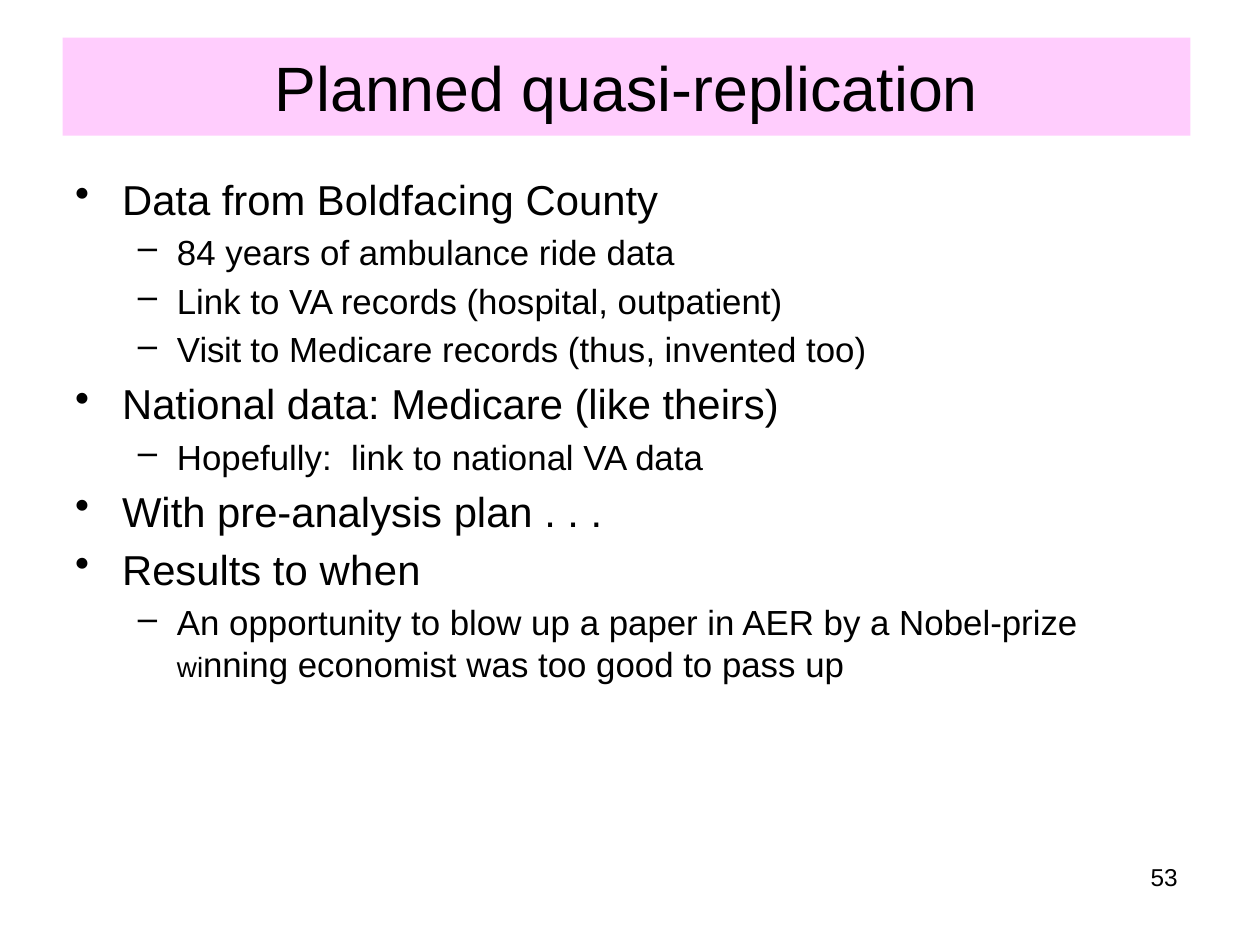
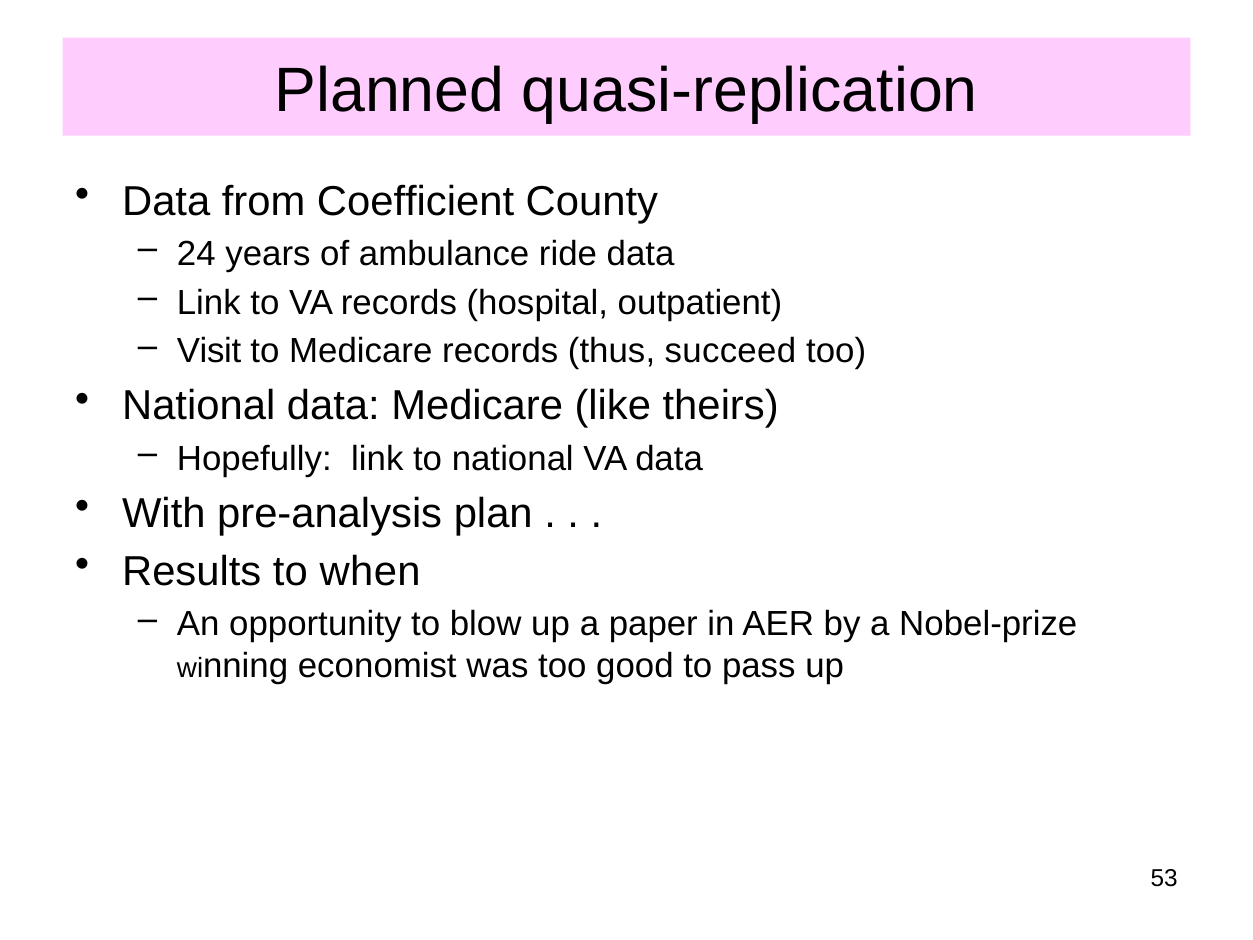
Boldfacing: Boldfacing -> Coefficient
84: 84 -> 24
invented: invented -> succeed
